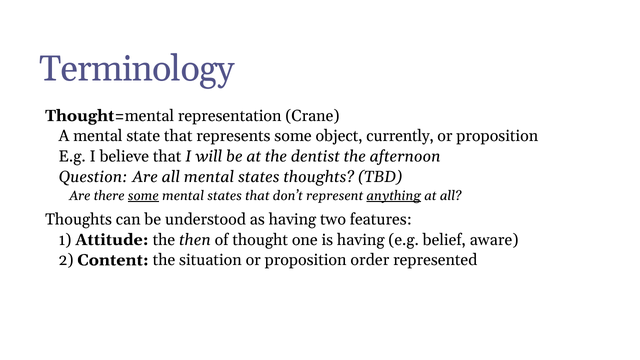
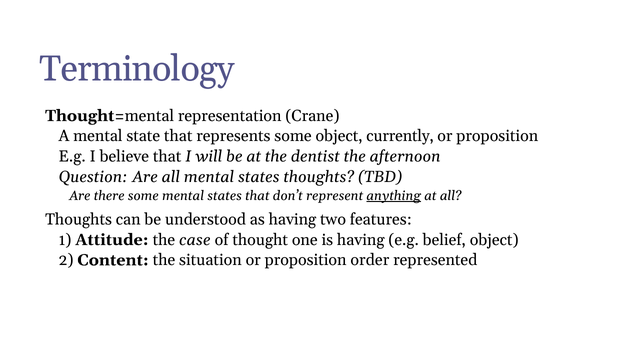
some at (143, 196) underline: present -> none
then: then -> case
belief aware: aware -> object
